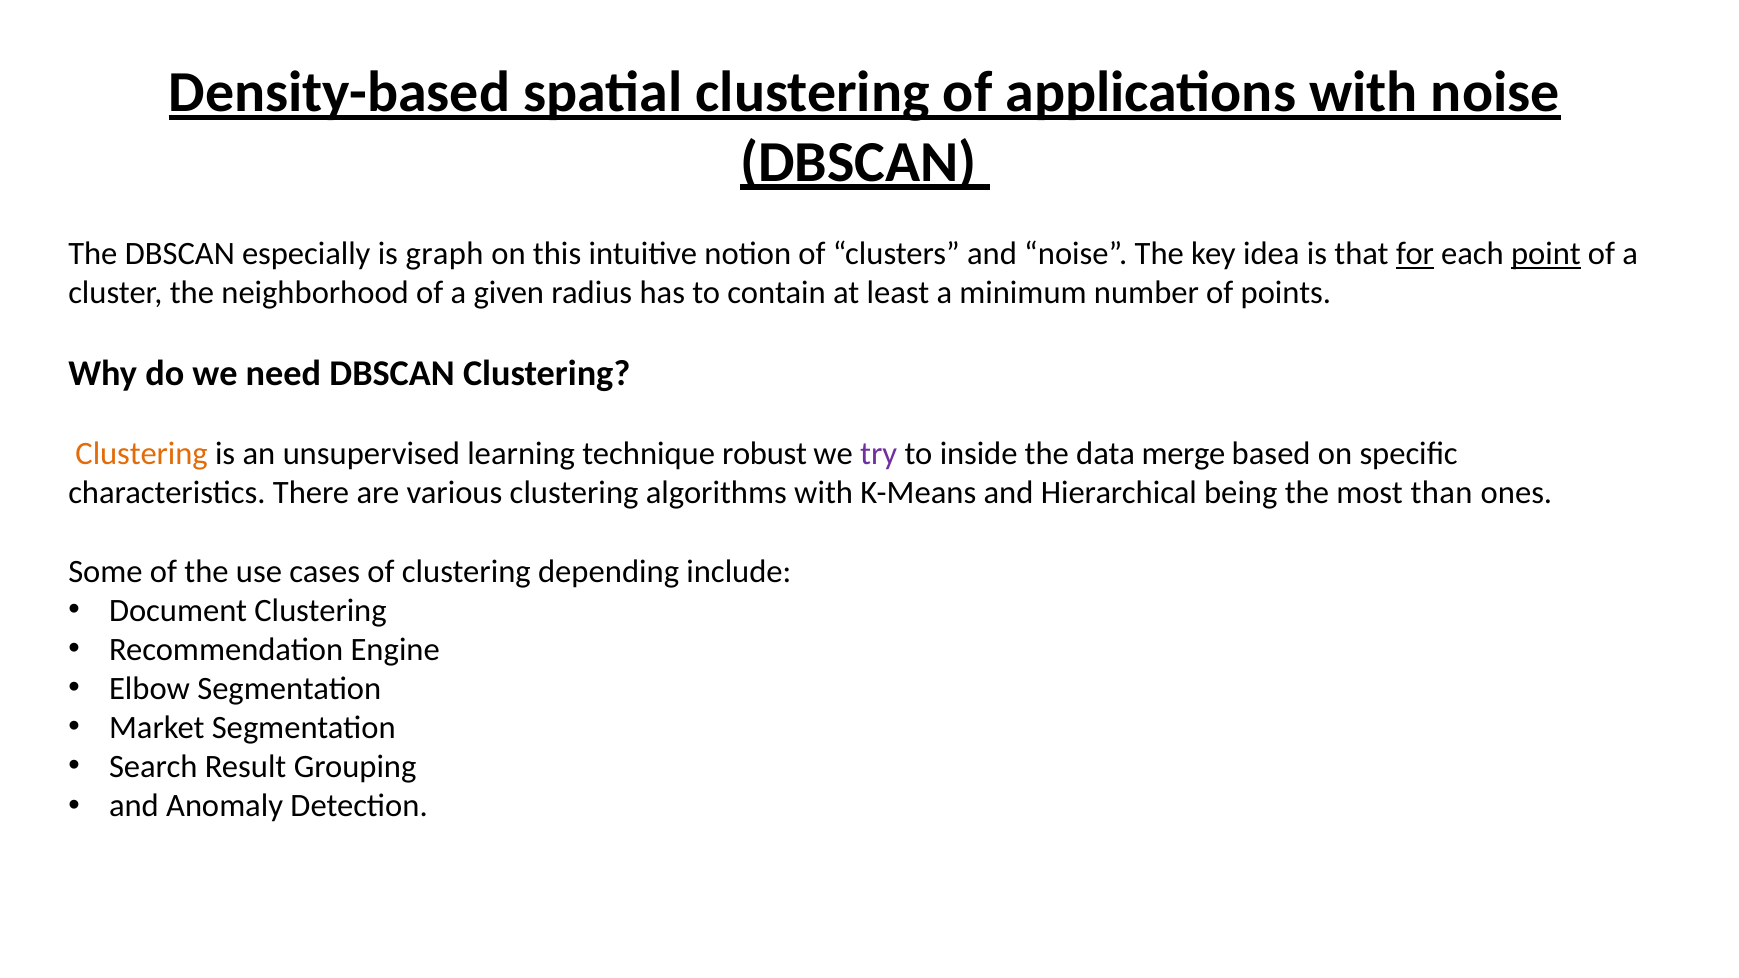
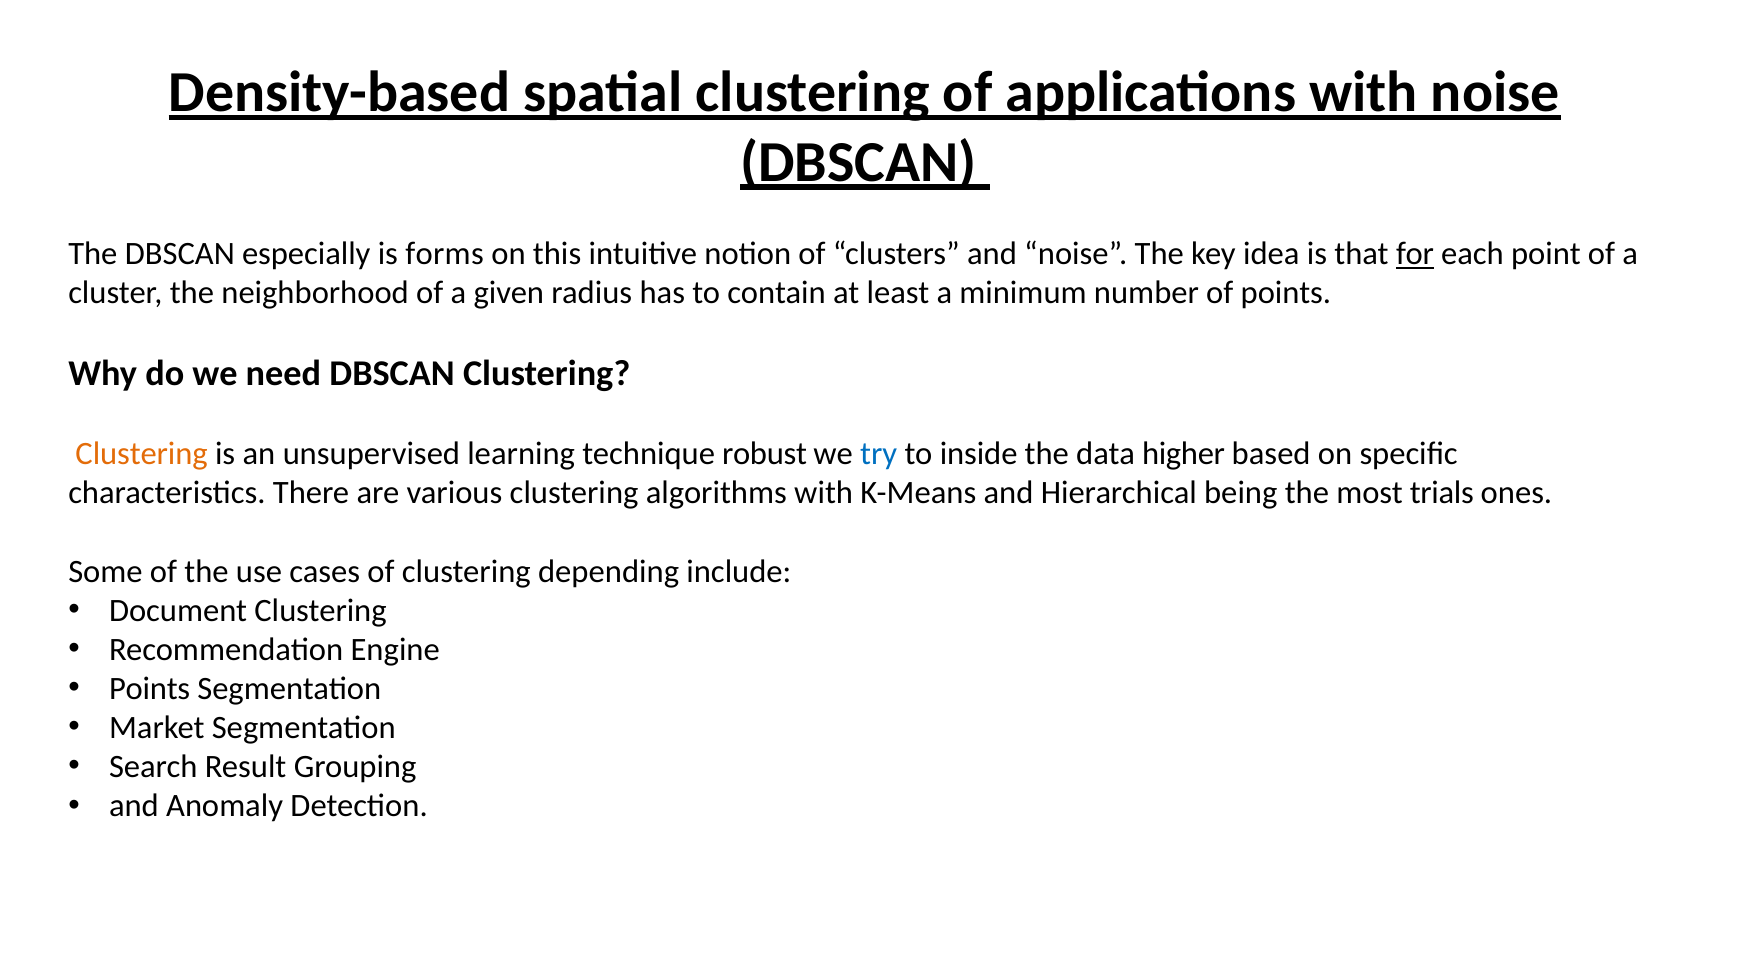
graph: graph -> forms
point underline: present -> none
try colour: purple -> blue
merge: merge -> higher
than: than -> trials
Elbow at (150, 689): Elbow -> Points
